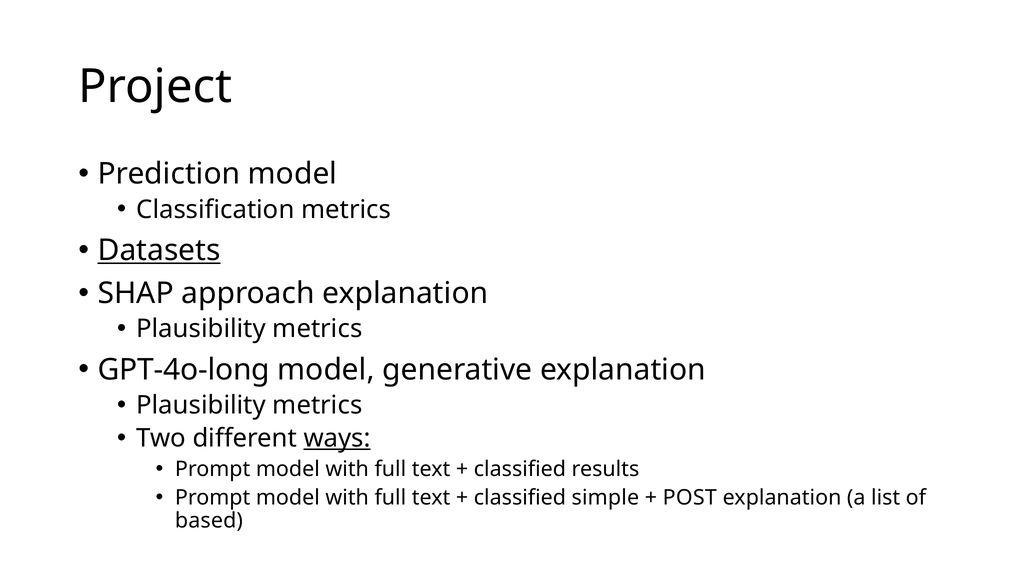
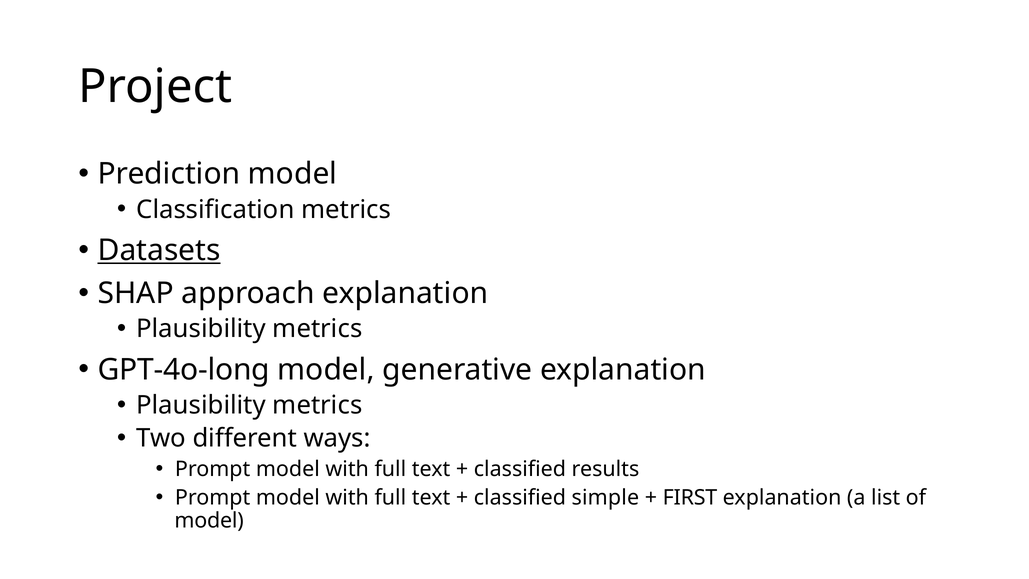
ways underline: present -> none
POST: POST -> FIRST
based at (209, 521): based -> model
